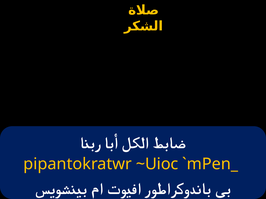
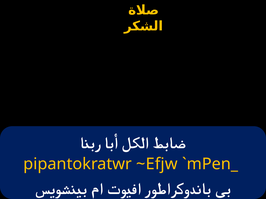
~Uioc: ~Uioc -> ~Efjw
